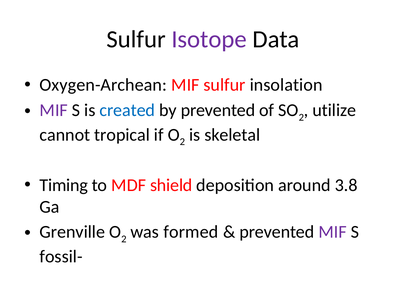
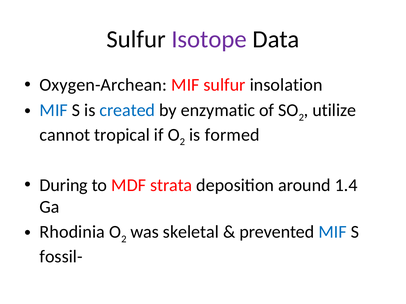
MIF at (54, 110) colour: purple -> blue
by prevented: prevented -> enzymatic
skeletal: skeletal -> formed
Timing: Timing -> During
shield: shield -> strata
3.8: 3.8 -> 1.4
Grenville: Grenville -> Rhodinia
formed: formed -> skeletal
MIF at (333, 232) colour: purple -> blue
